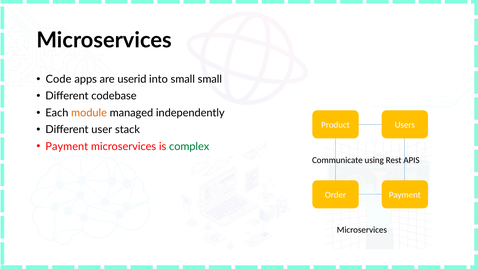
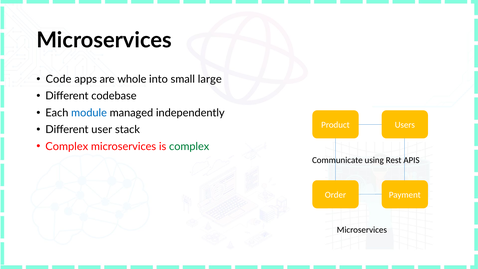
userid: userid -> whole
small small: small -> large
module colour: orange -> blue
Payment at (67, 146): Payment -> Complex
